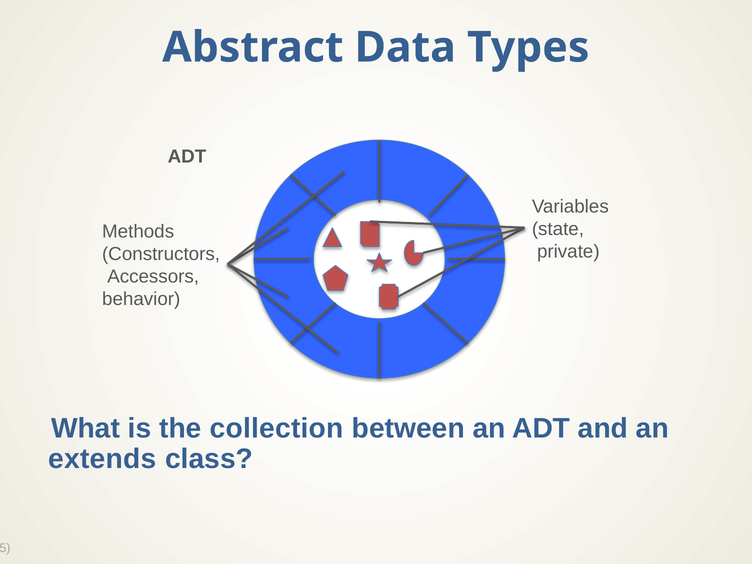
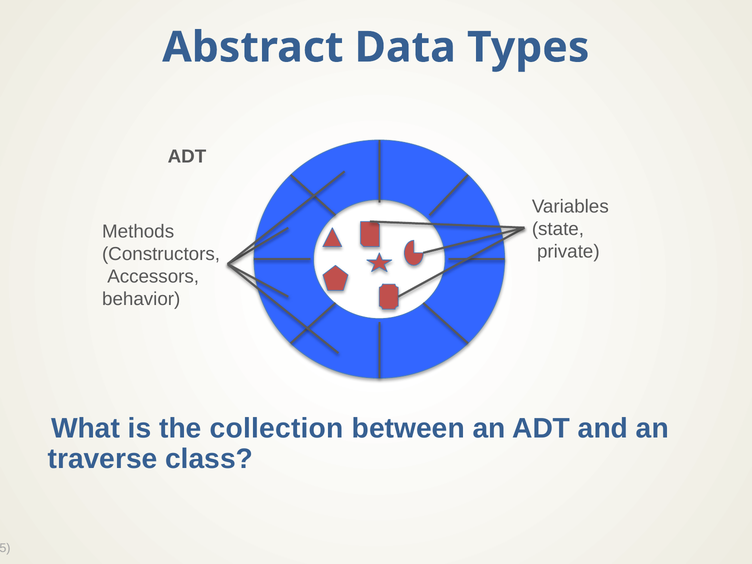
extends: extends -> traverse
